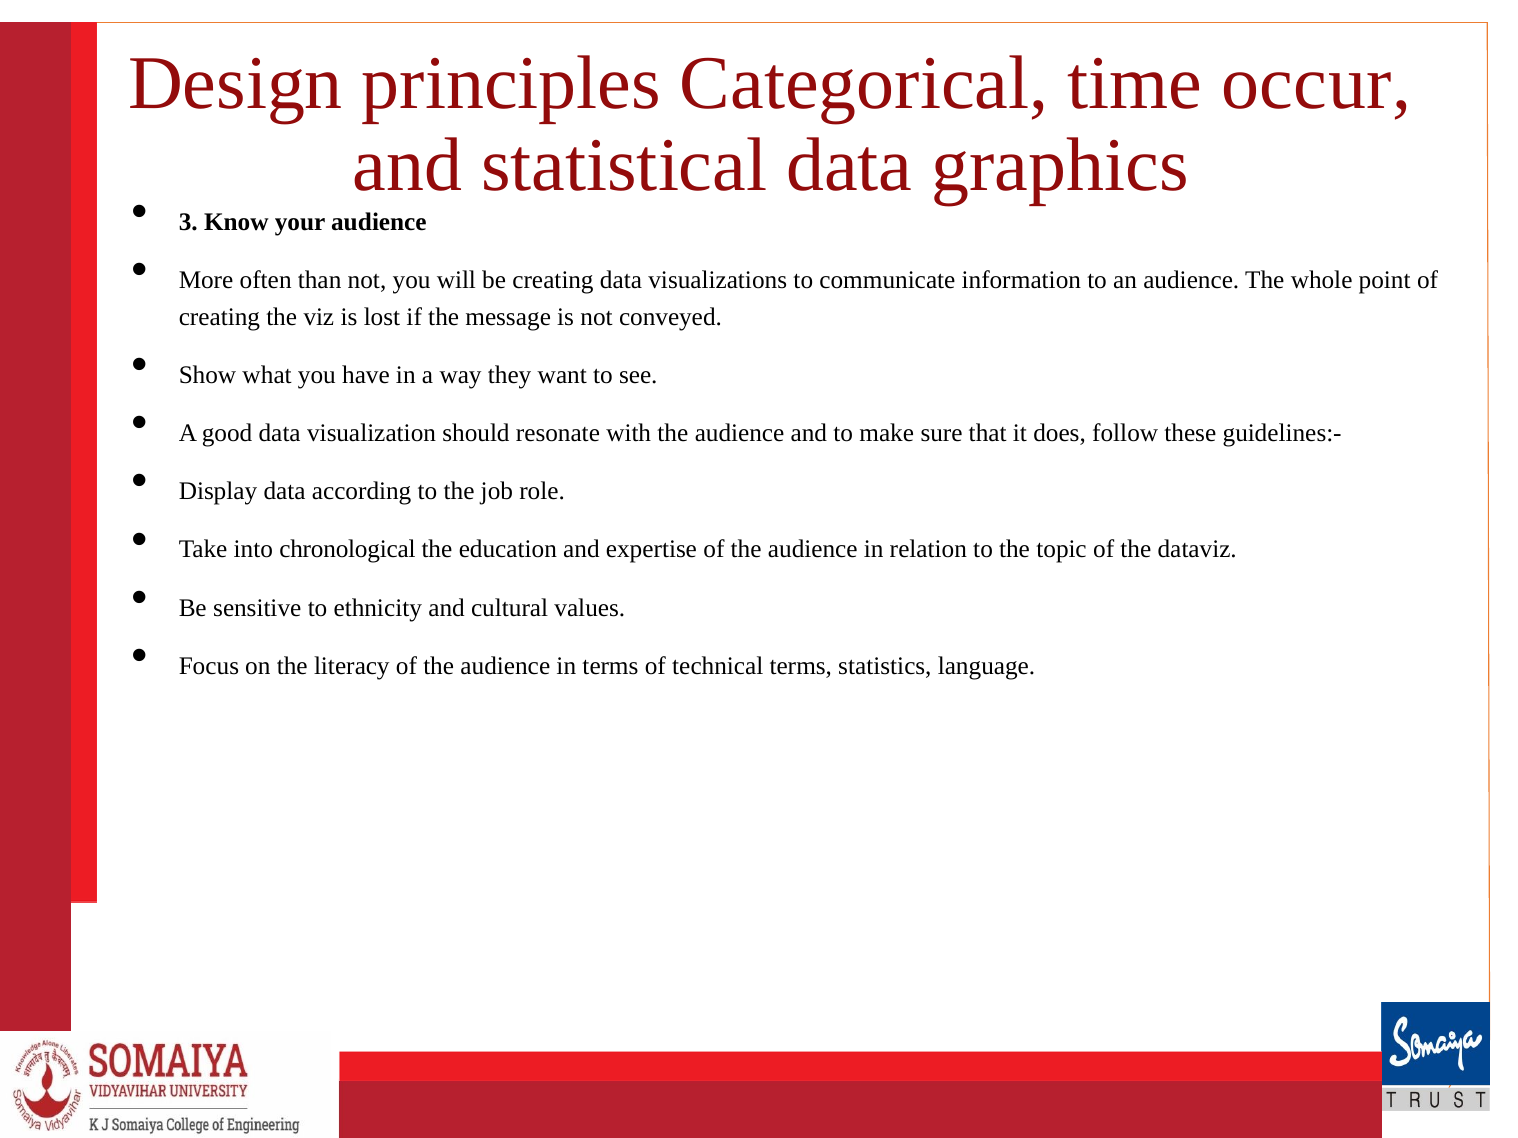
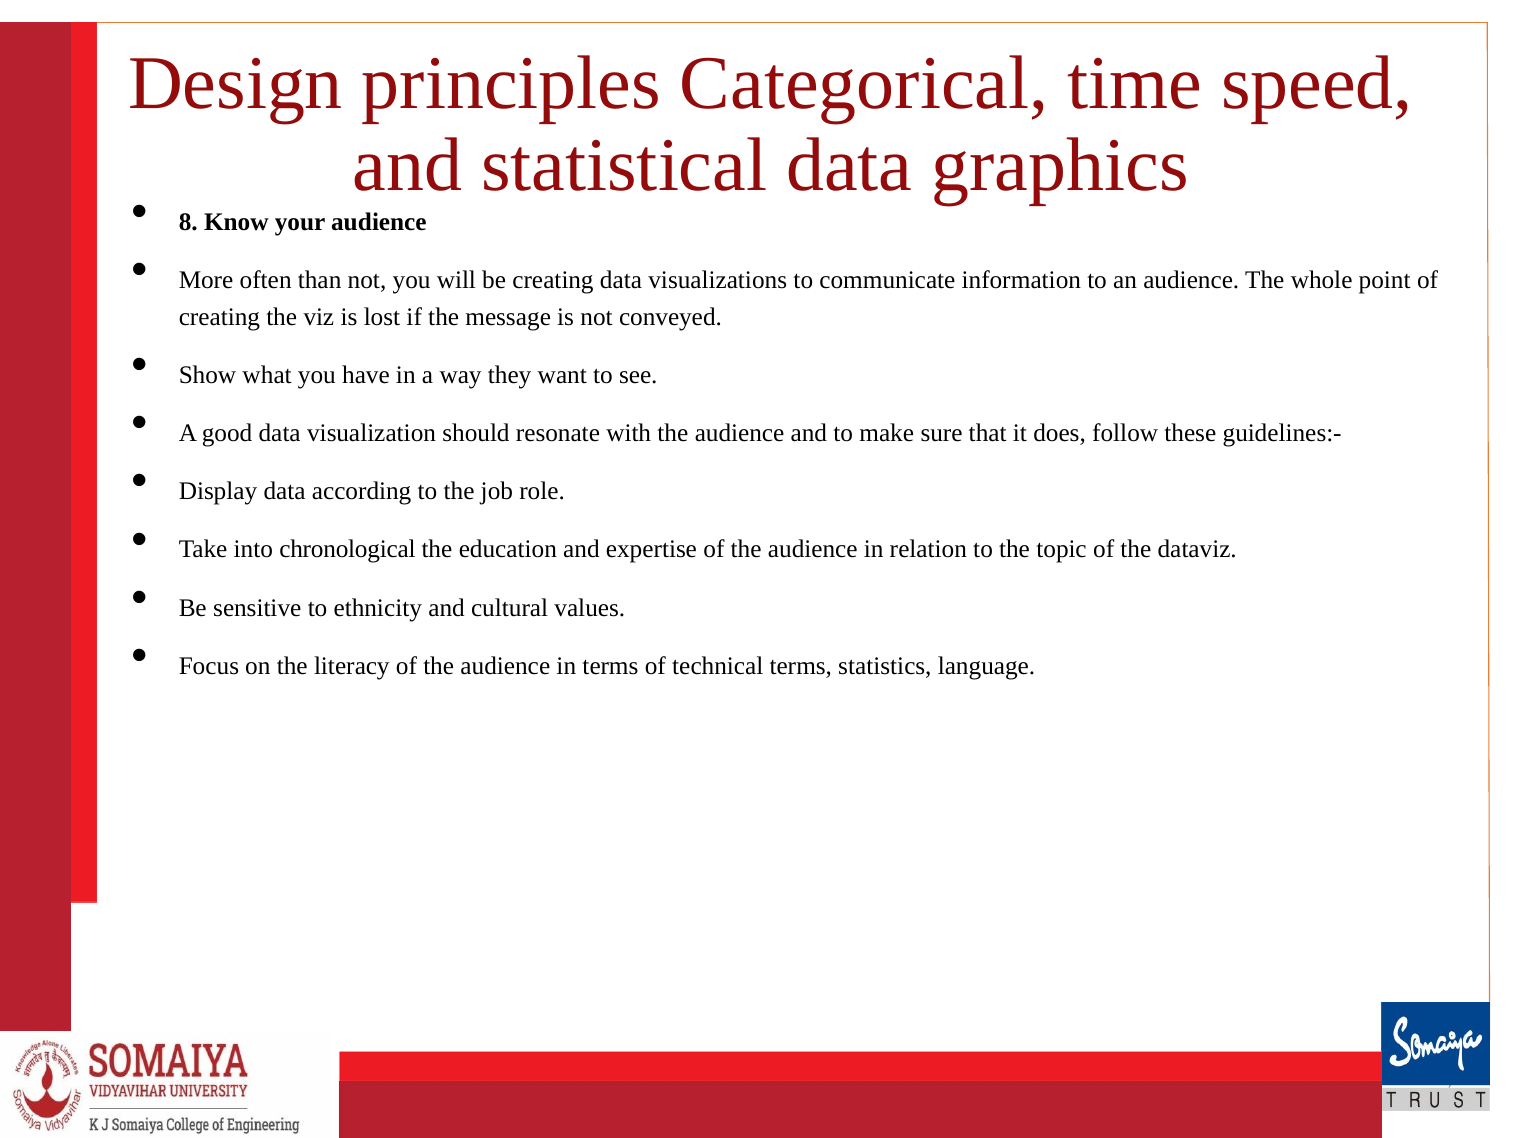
occur: occur -> speed
3: 3 -> 8
